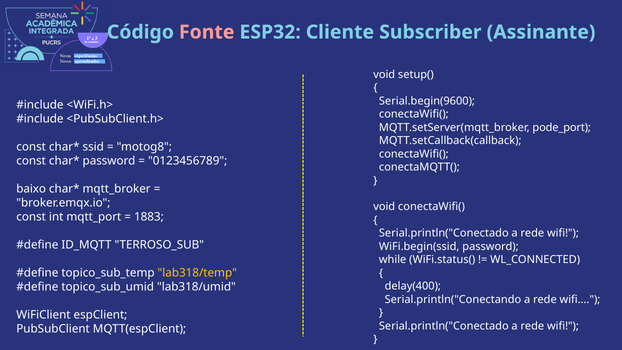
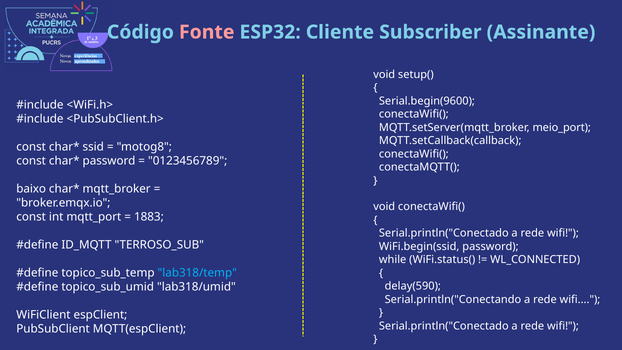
pode_port: pode_port -> meio_port
lab318/temp colour: yellow -> light blue
delay(400: delay(400 -> delay(590
